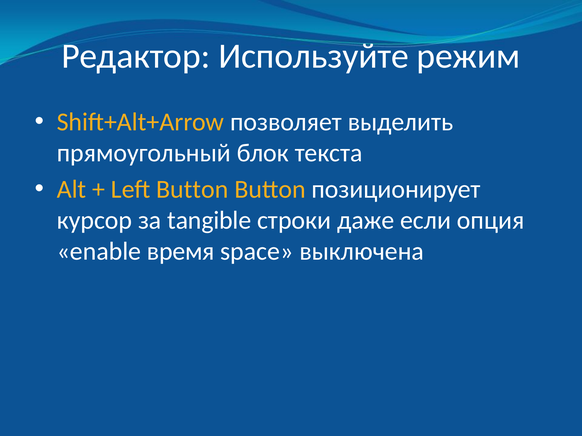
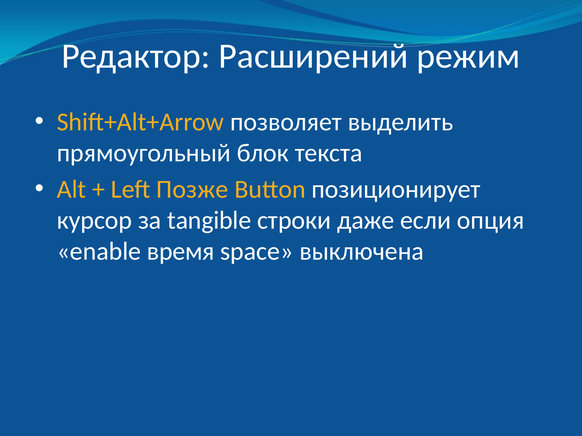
Используйте: Используйте -> Расширений
Left Button: Button -> Позже
